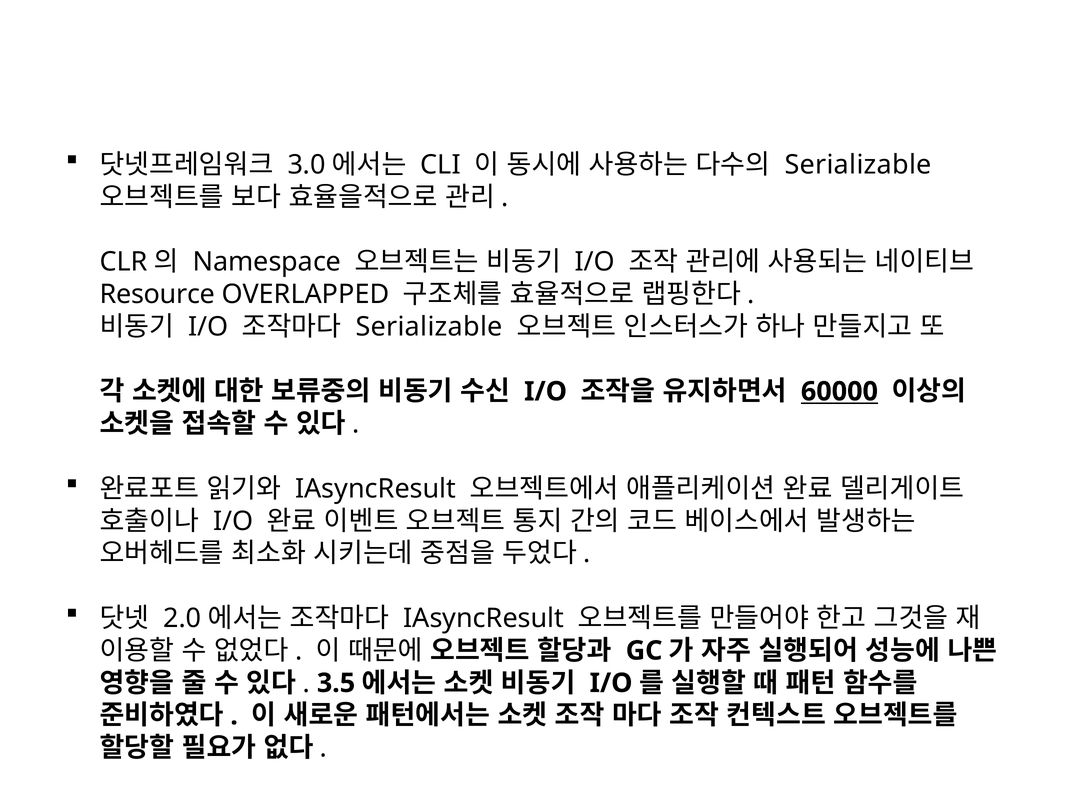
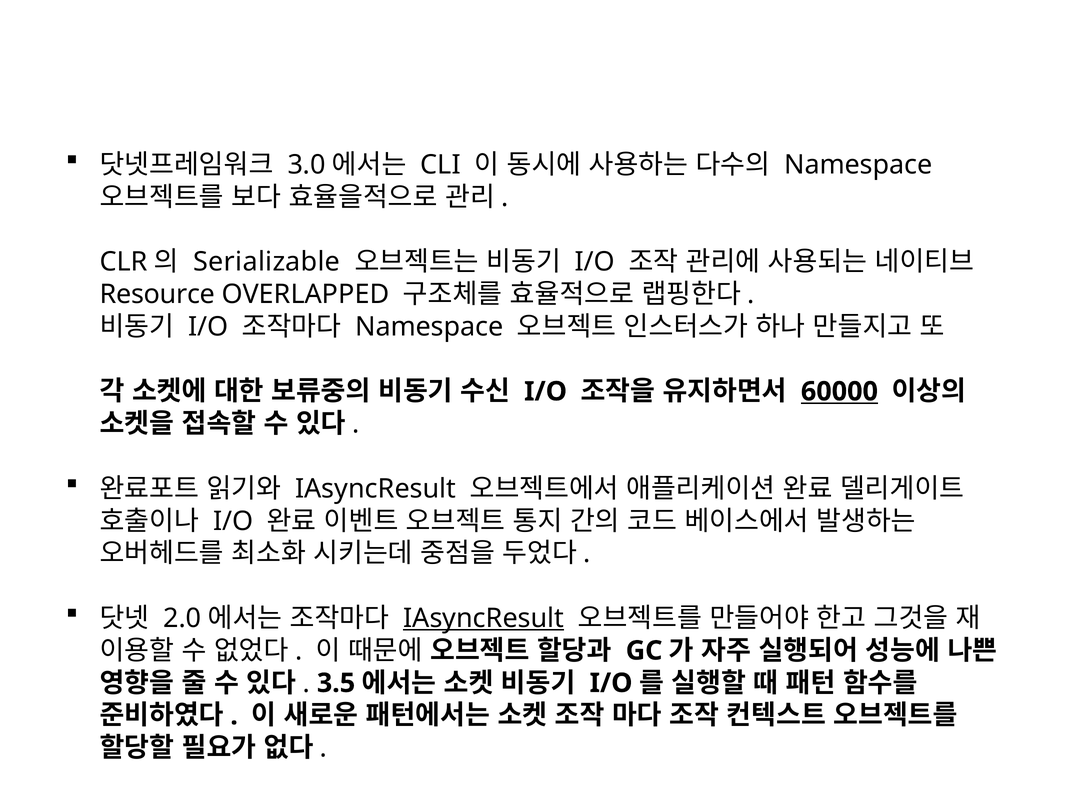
Serializable at (858, 165): Serializable -> Namespace
Namespace: Namespace -> Serializable
Serializable at (429, 327): Serializable -> Namespace
IAsyncResult at (484, 618) underline: none -> present
